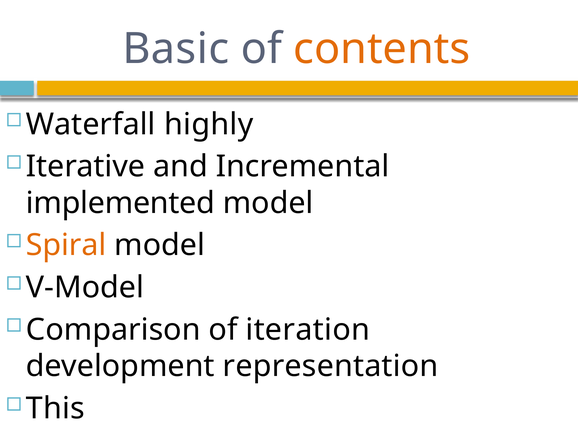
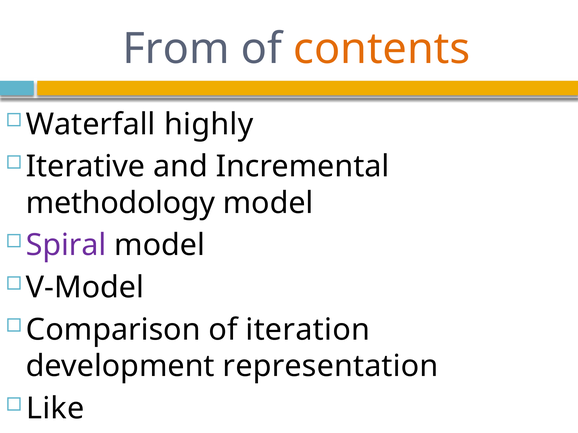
Basic: Basic -> From
implemented: implemented -> methodology
Spiral colour: orange -> purple
This: This -> Like
